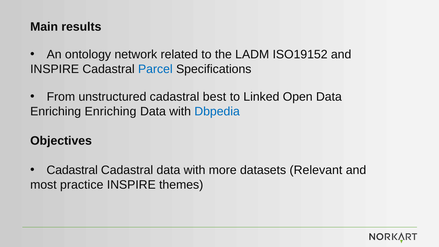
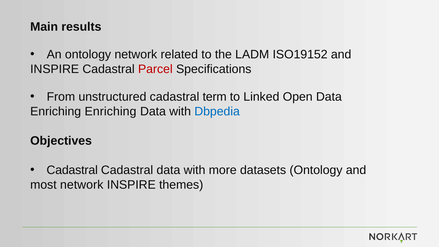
Parcel colour: blue -> red
best: best -> term
datasets Relevant: Relevant -> Ontology
most practice: practice -> network
